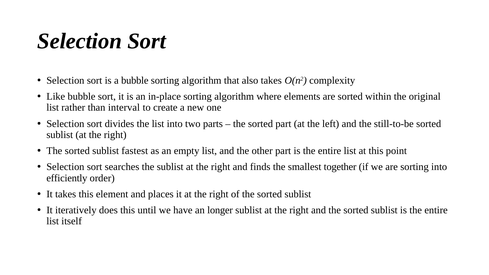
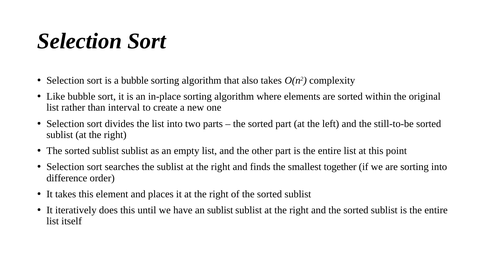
sorted sublist fastest: fastest -> sublist
efficiently: efficiently -> difference
an longer: longer -> sublist
